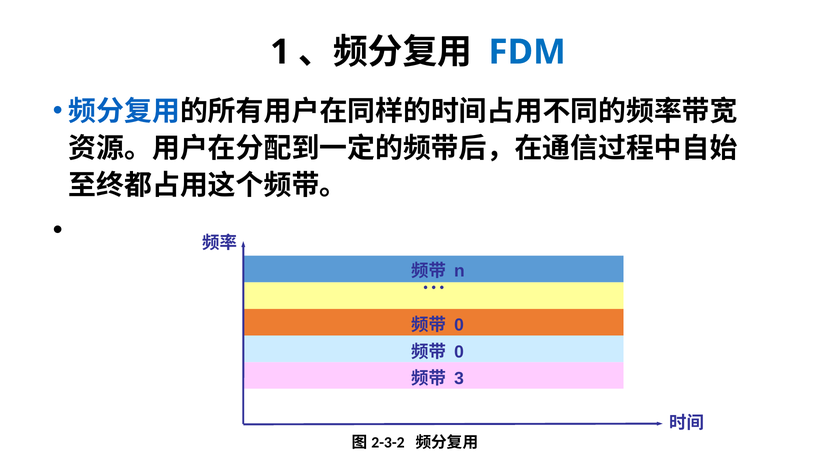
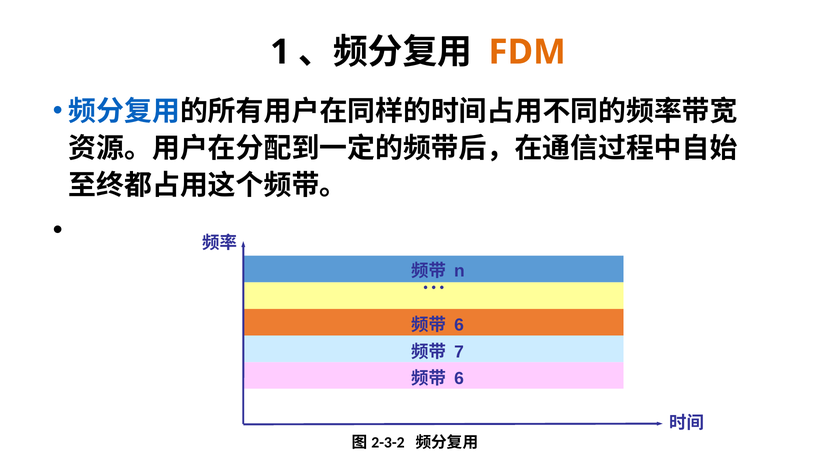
FDM colour: blue -> orange
0 at (459, 324): 0 -> 6
0 at (459, 351): 0 -> 7
3 at (459, 378): 3 -> 6
